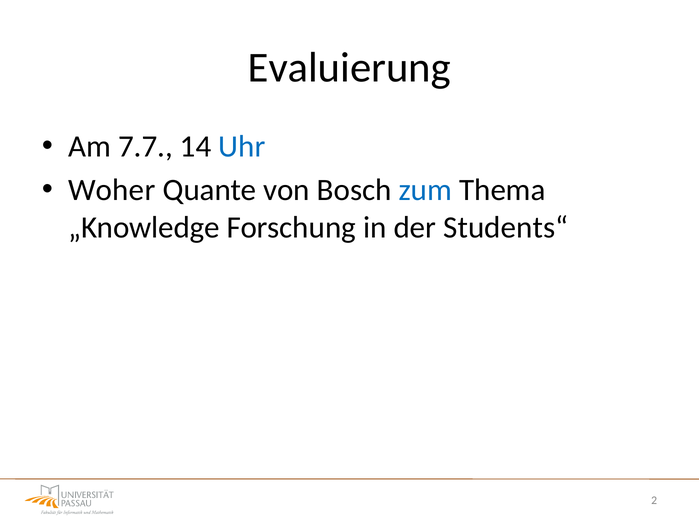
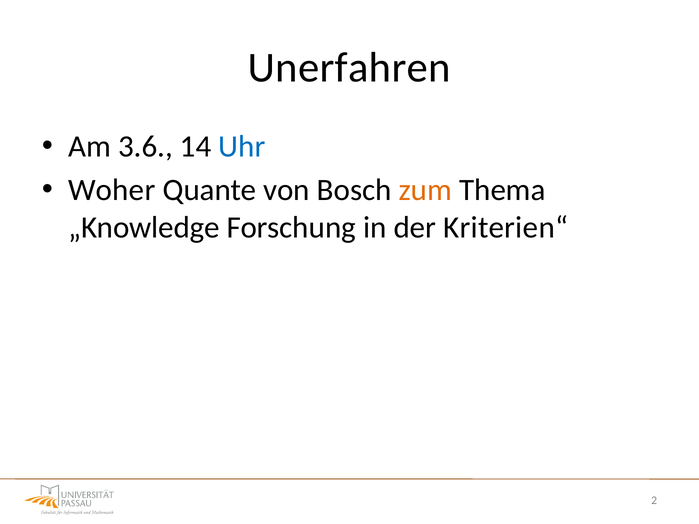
Evaluierung: Evaluierung -> Unerfahren
7.7: 7.7 -> 3.6
zum colour: blue -> orange
Students“: Students“ -> Kriterien“
